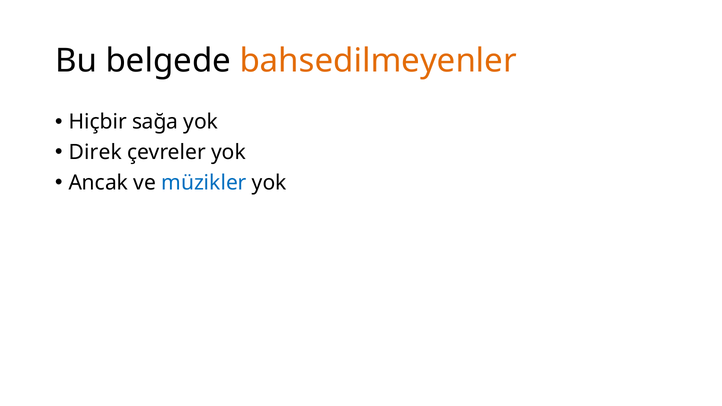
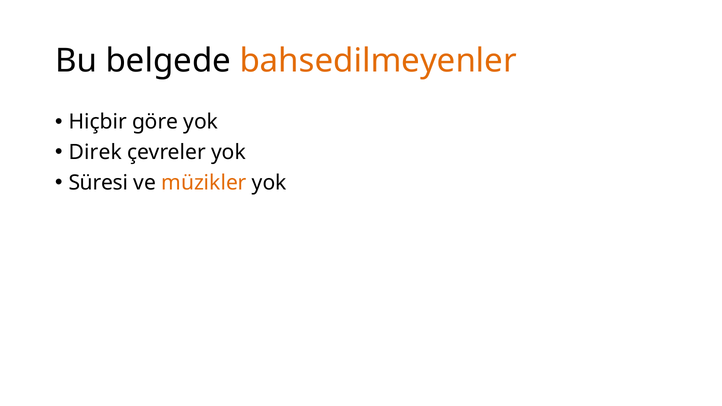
sağa: sağa -> göre
Ancak: Ancak -> Süresi
müzikler colour: blue -> orange
